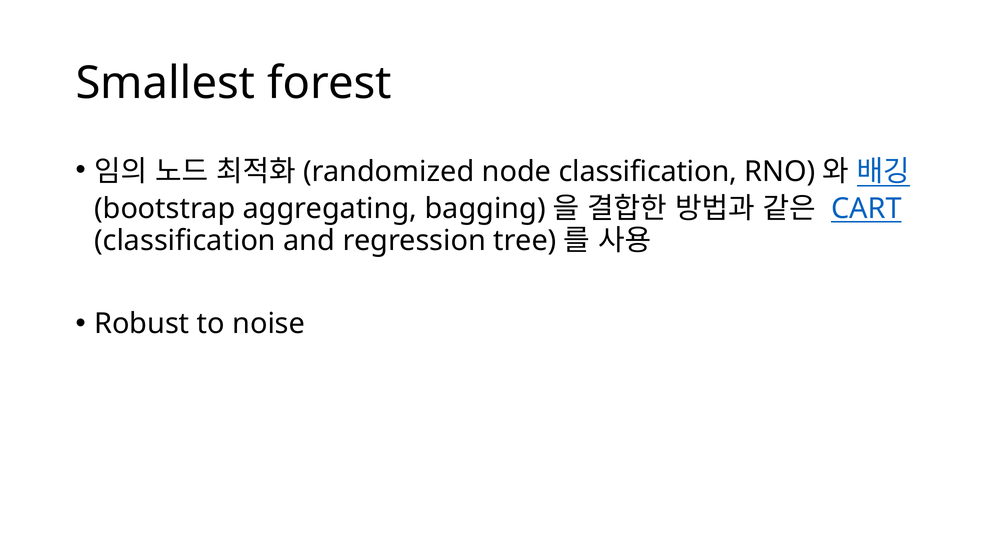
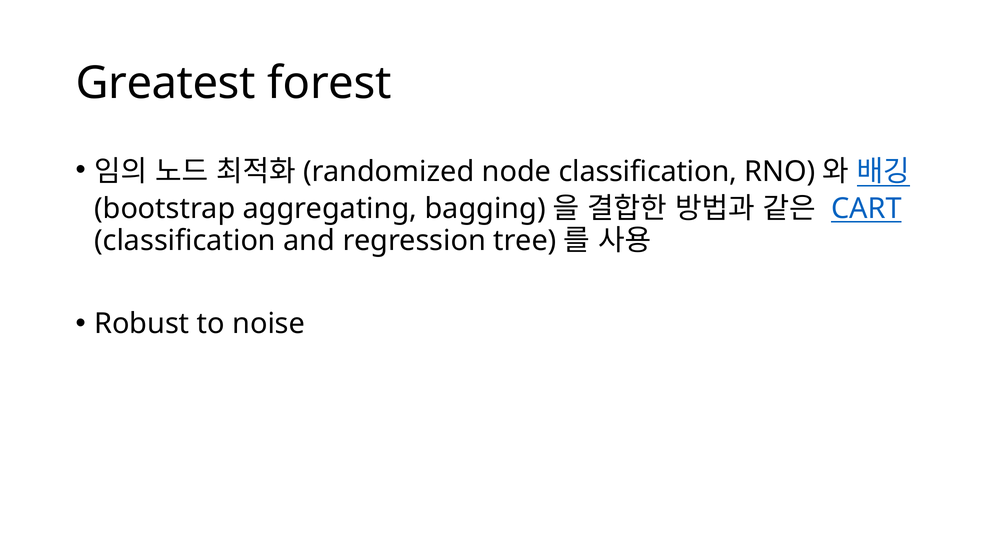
Smallest: Smallest -> Greatest
